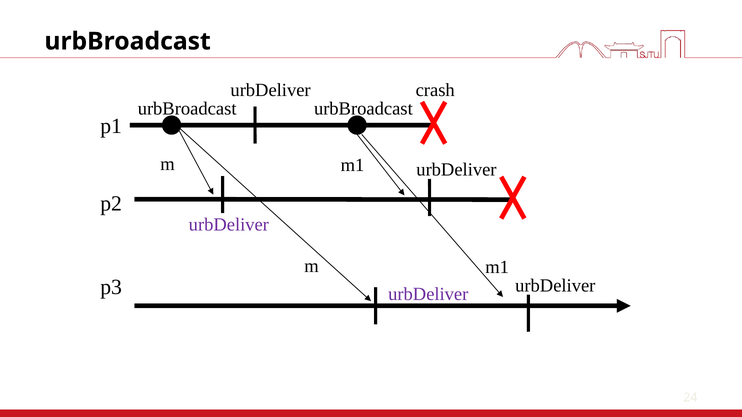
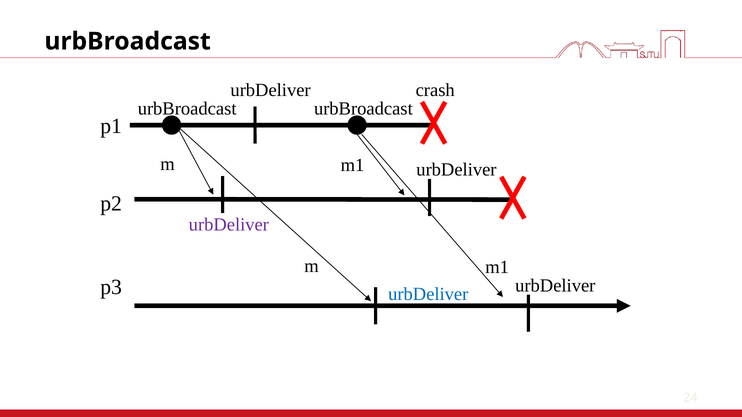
urbDeliver at (428, 294) colour: purple -> blue
